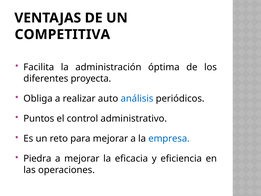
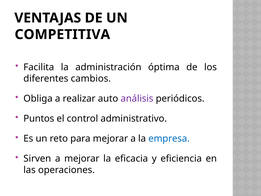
proyecta: proyecta -> cambios
análisis colour: blue -> purple
Piedra: Piedra -> Sirven
